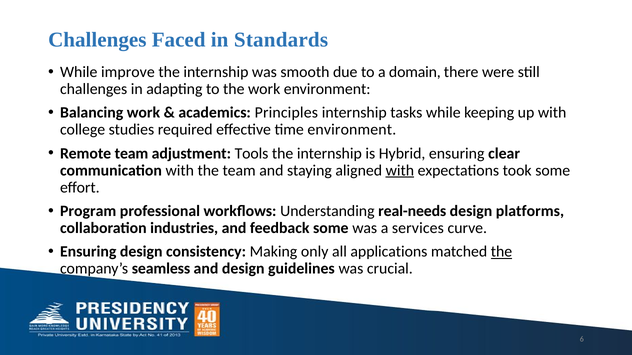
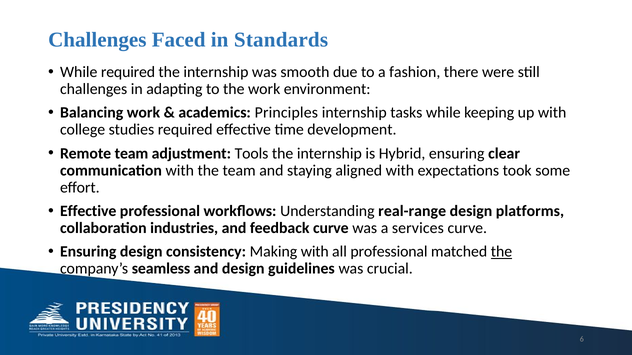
While improve: improve -> required
domain: domain -> fashion
time environment: environment -> development
with at (400, 171) underline: present -> none
Program at (88, 211): Program -> Effective
real-needs: real-needs -> real-range
feedback some: some -> curve
Making only: only -> with
all applications: applications -> professional
